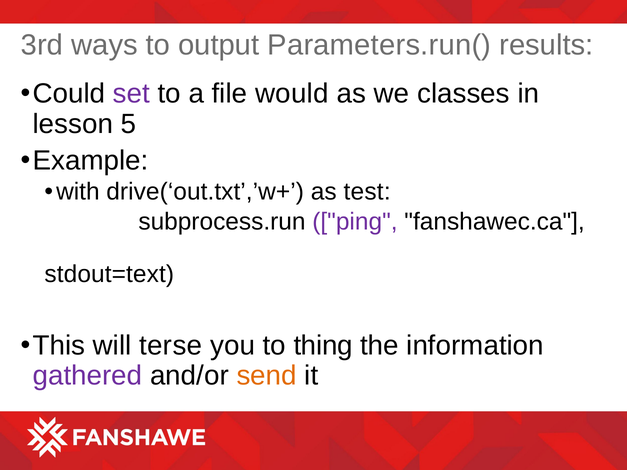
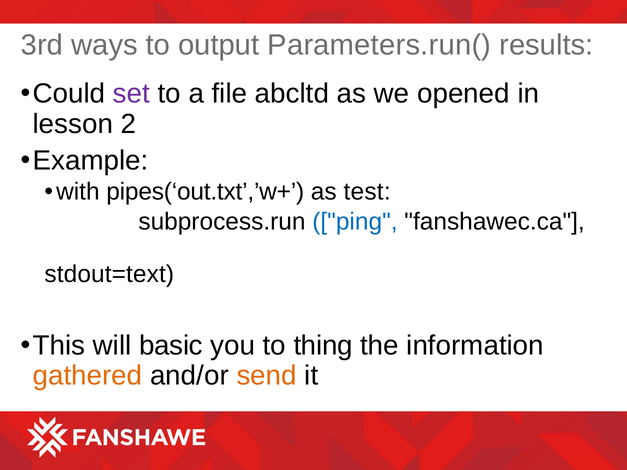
would: would -> abcltd
classes: classes -> opened
5: 5 -> 2
drive(‘out.txt’,’w+: drive(‘out.txt’,’w+ -> pipes(‘out.txt’,’w+
ping colour: purple -> blue
terse: terse -> basic
gathered colour: purple -> orange
